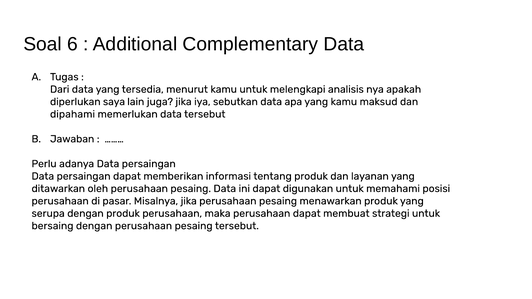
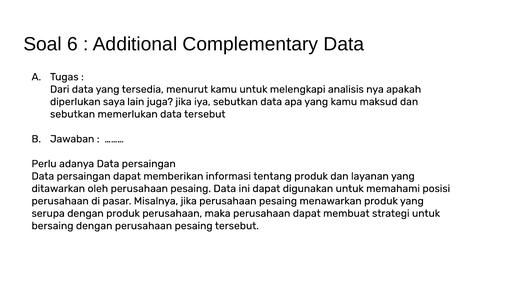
dipahami at (73, 114): dipahami -> sebutkan
